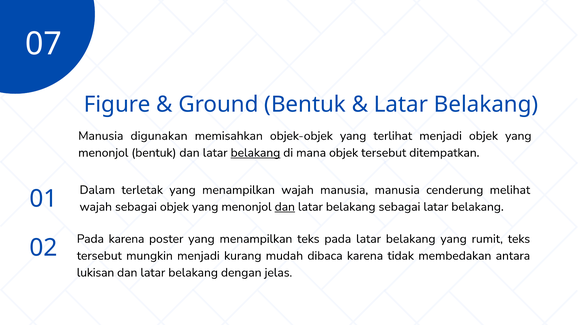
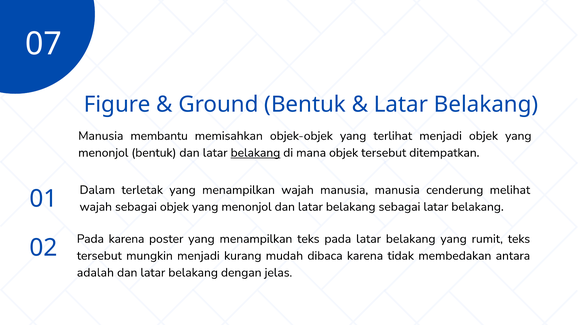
digunakan: digunakan -> membantu
dan at (285, 207) underline: present -> none
lukisan: lukisan -> adalah
